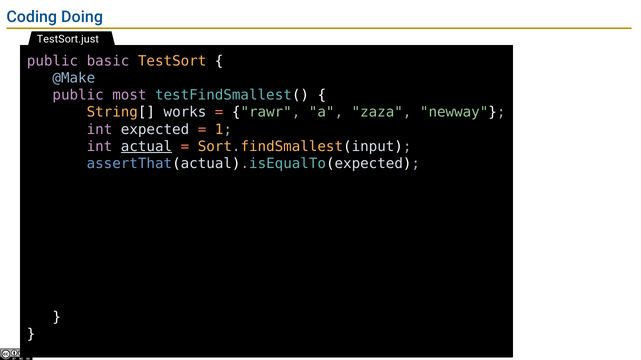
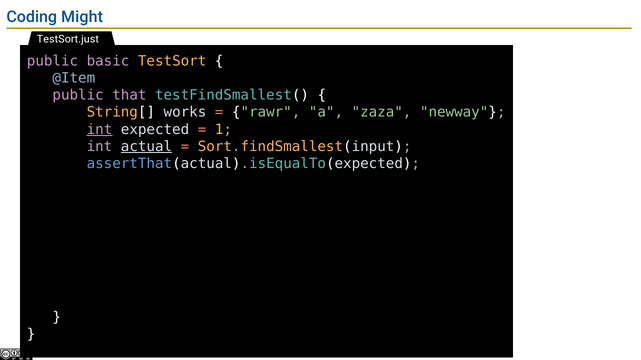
Doing: Doing -> Might
@Make: @Make -> @Item
most: most -> that
int at (99, 130) underline: none -> present
